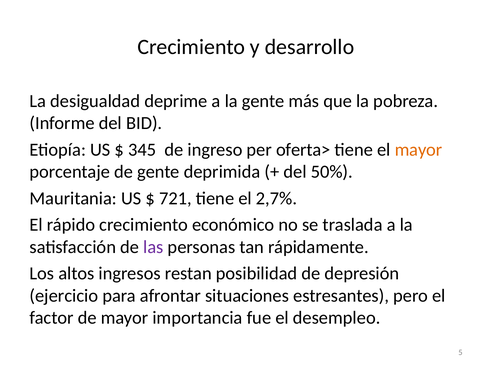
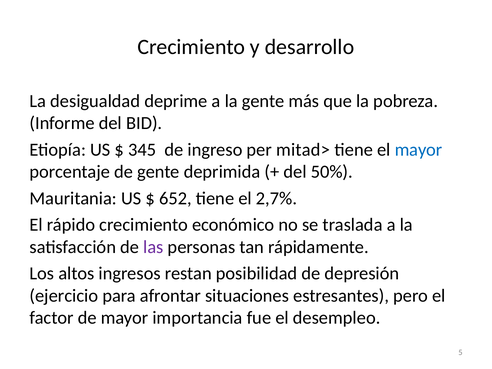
oferta>: oferta> -> mitad>
mayor at (418, 150) colour: orange -> blue
721: 721 -> 652
